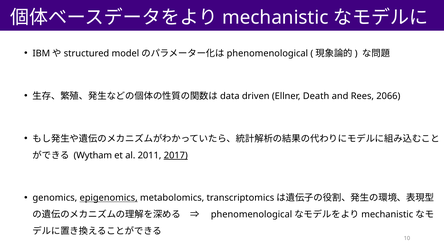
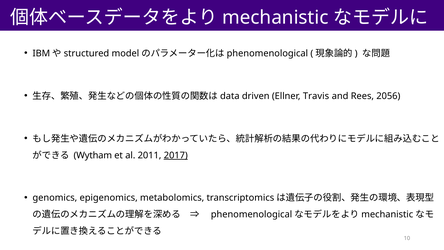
Death: Death -> Travis
2066: 2066 -> 2056
epigenomics underline: present -> none
